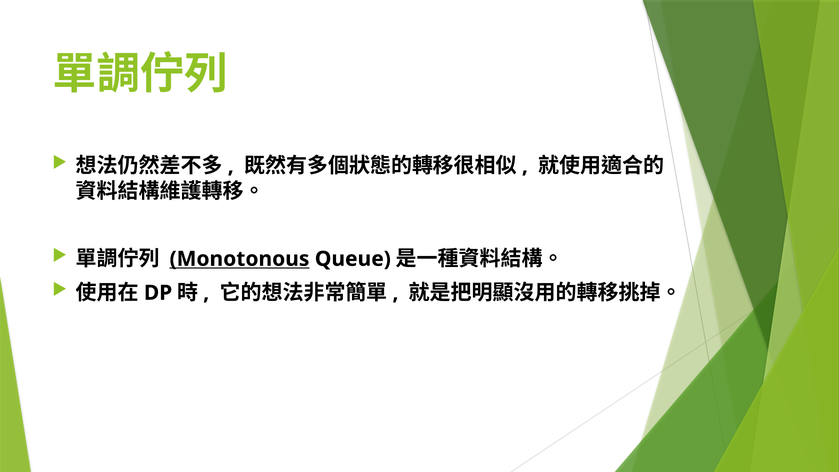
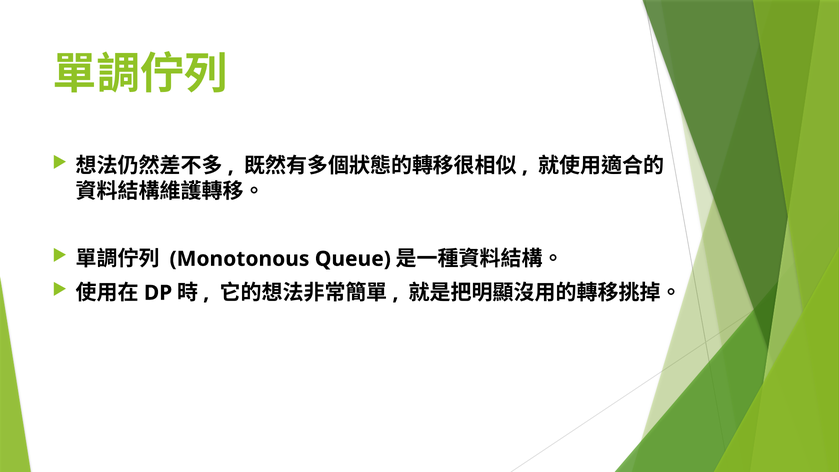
Monotonous underline: present -> none
